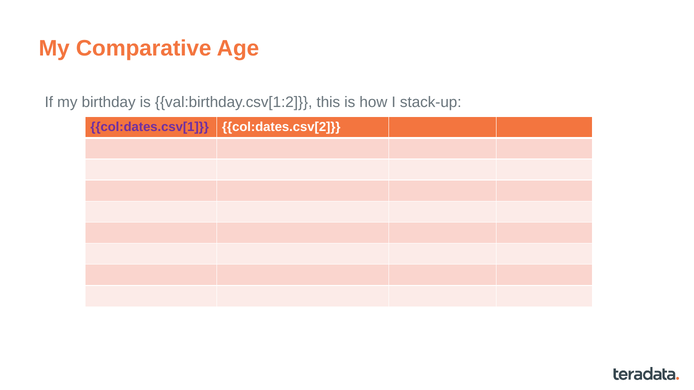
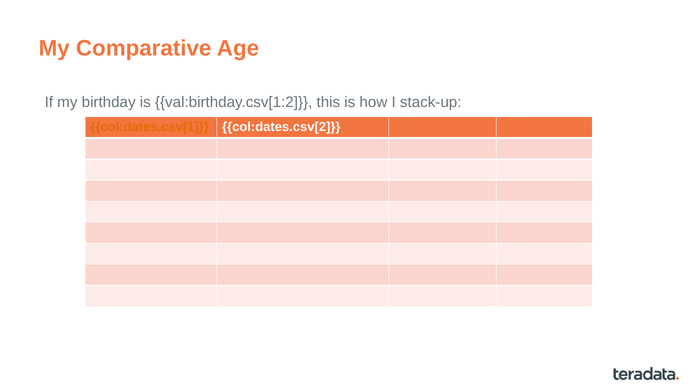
col:dates.csv[1 colour: purple -> orange
